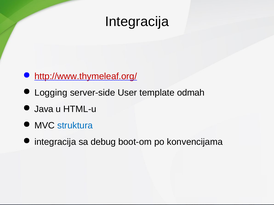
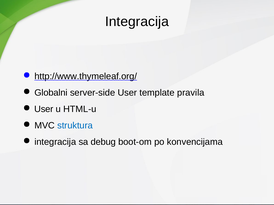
http://www.thymeleaf.org/ colour: red -> black
Logging: Logging -> Globalni
odmah: odmah -> pravila
Java at (44, 109): Java -> User
